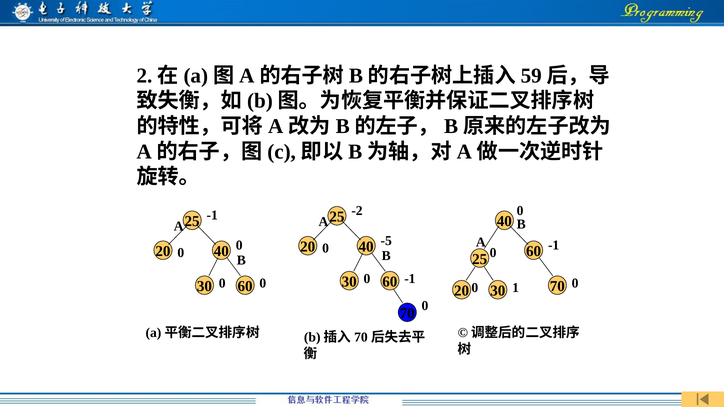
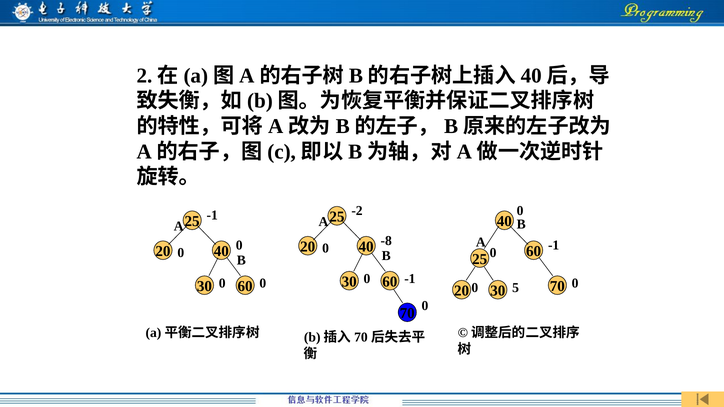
59 at (531, 76): 59 -> 40
-5: -5 -> -8
1: 1 -> 5
